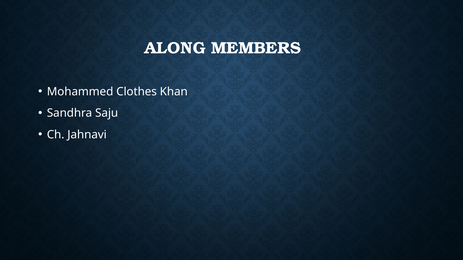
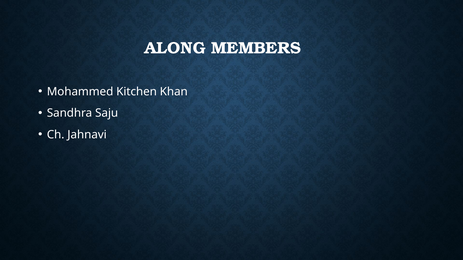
Clothes: Clothes -> Kitchen
